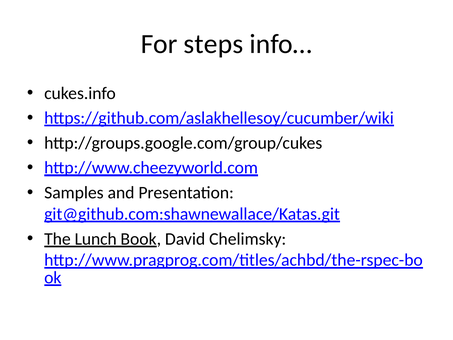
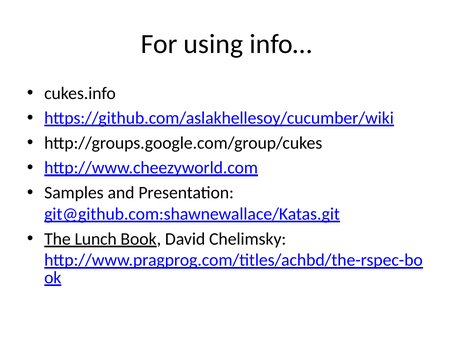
steps: steps -> using
